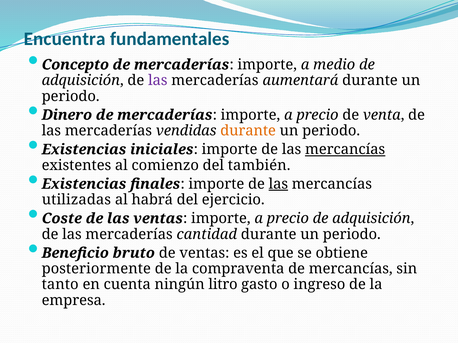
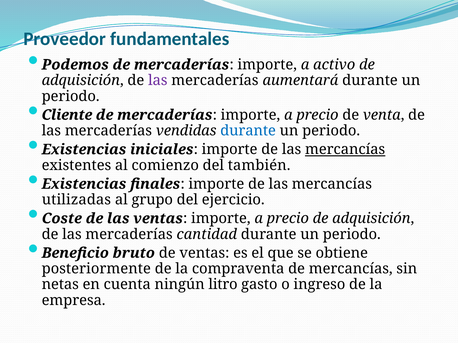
Encuentra: Encuentra -> Proveedor
Concepto: Concepto -> Podemos
medio: medio -> activo
Dinero: Dinero -> Cliente
durante at (248, 131) colour: orange -> blue
las at (278, 184) underline: present -> none
habrá: habrá -> grupo
tanto: tanto -> netas
